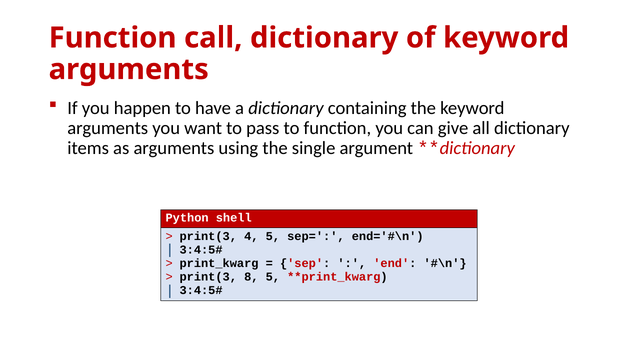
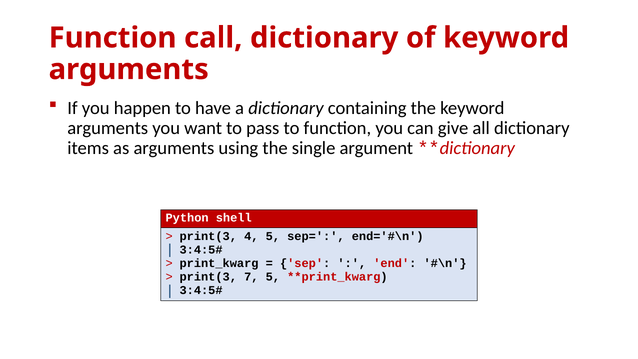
8: 8 -> 7
